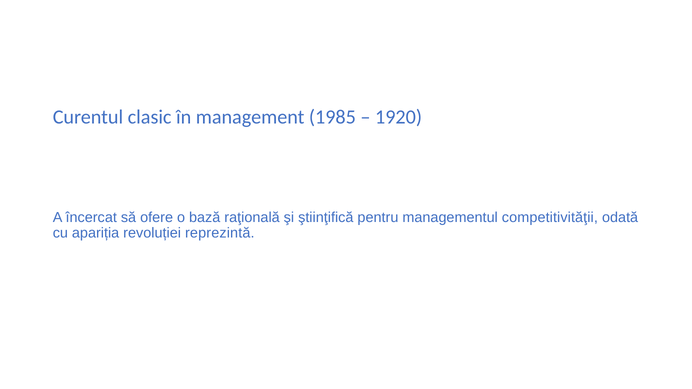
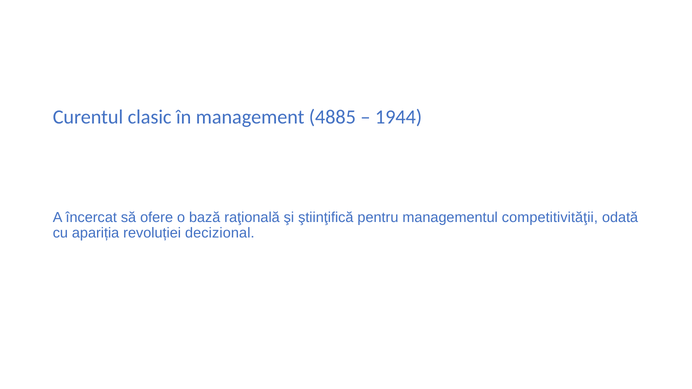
1985: 1985 -> 4885
1920: 1920 -> 1944
reprezintă: reprezintă -> decizional
